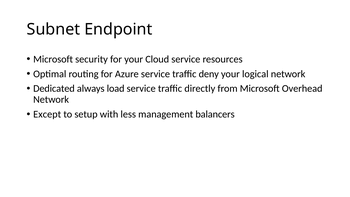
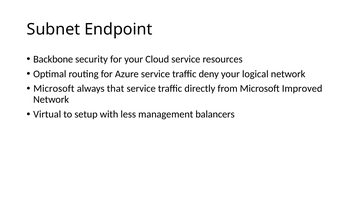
Microsoft at (53, 59): Microsoft -> Backbone
Dedicated at (54, 89): Dedicated -> Microsoft
load: load -> that
Overhead: Overhead -> Improved
Except: Except -> Virtual
